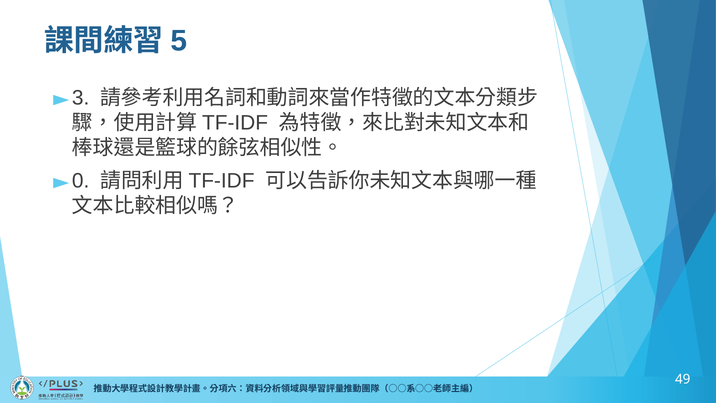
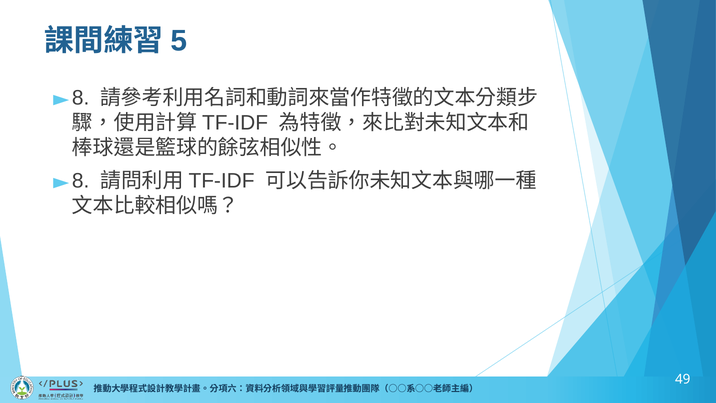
3 at (81, 98): 3 -> 8
0 at (81, 181): 0 -> 8
